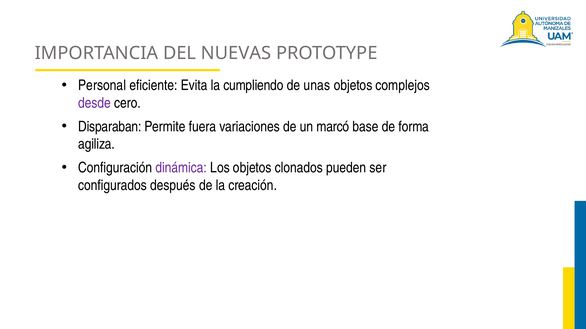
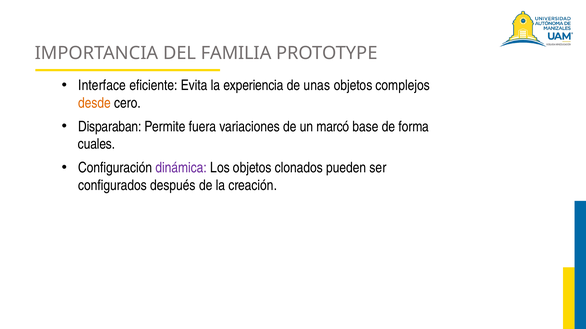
NUEVAS: NUEVAS -> FAMILIA
Personal: Personal -> Interface
cumpliendo: cumpliendo -> experiencia
desde colour: purple -> orange
agiliza: agiliza -> cuales
